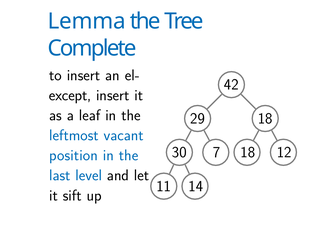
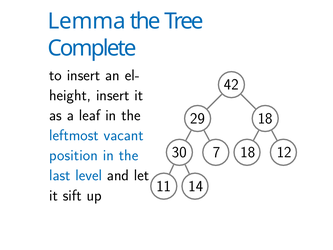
except: except -> height
